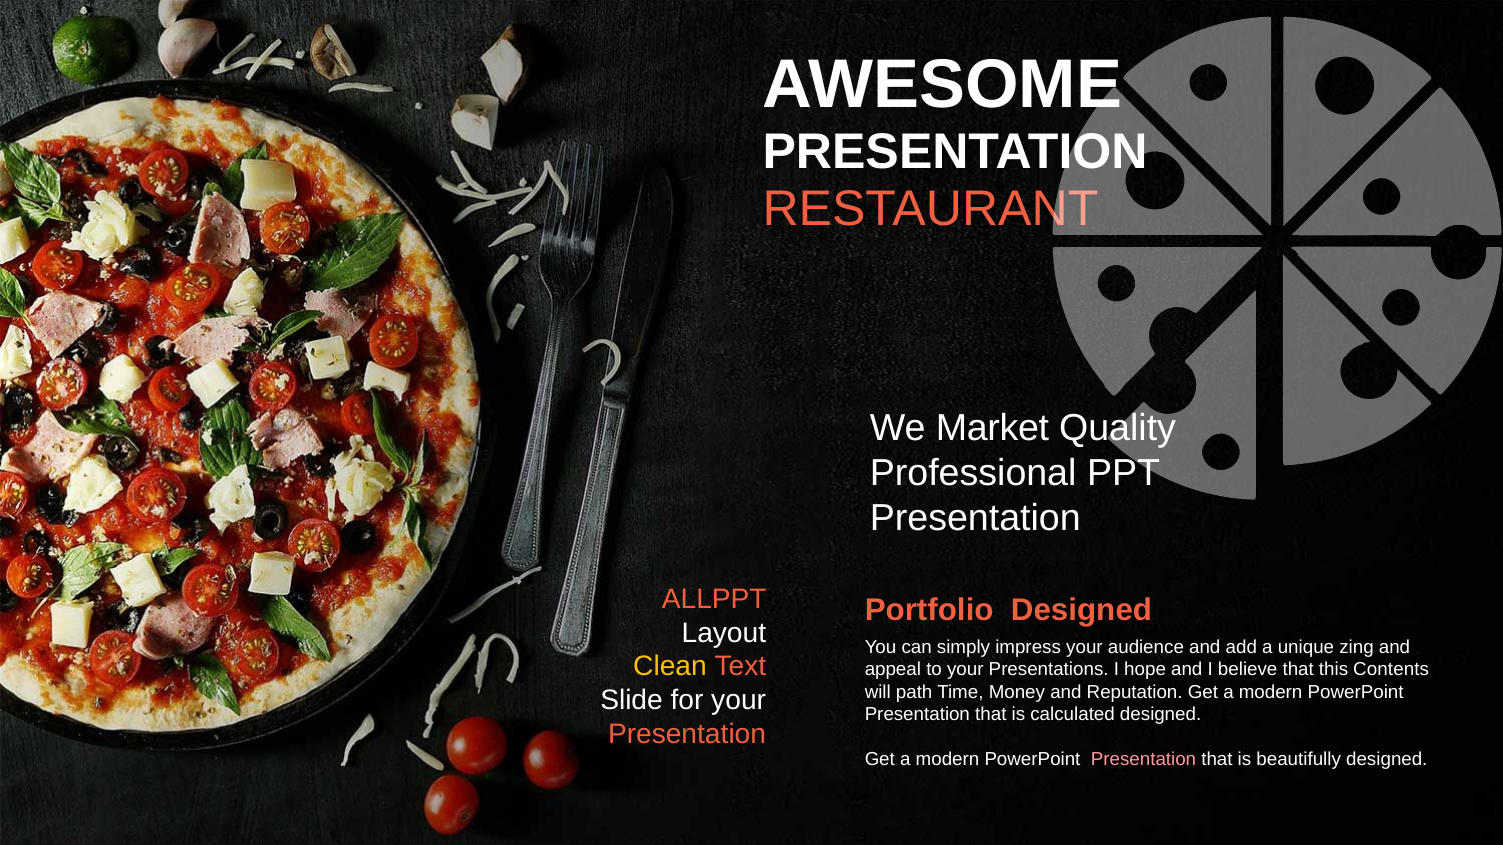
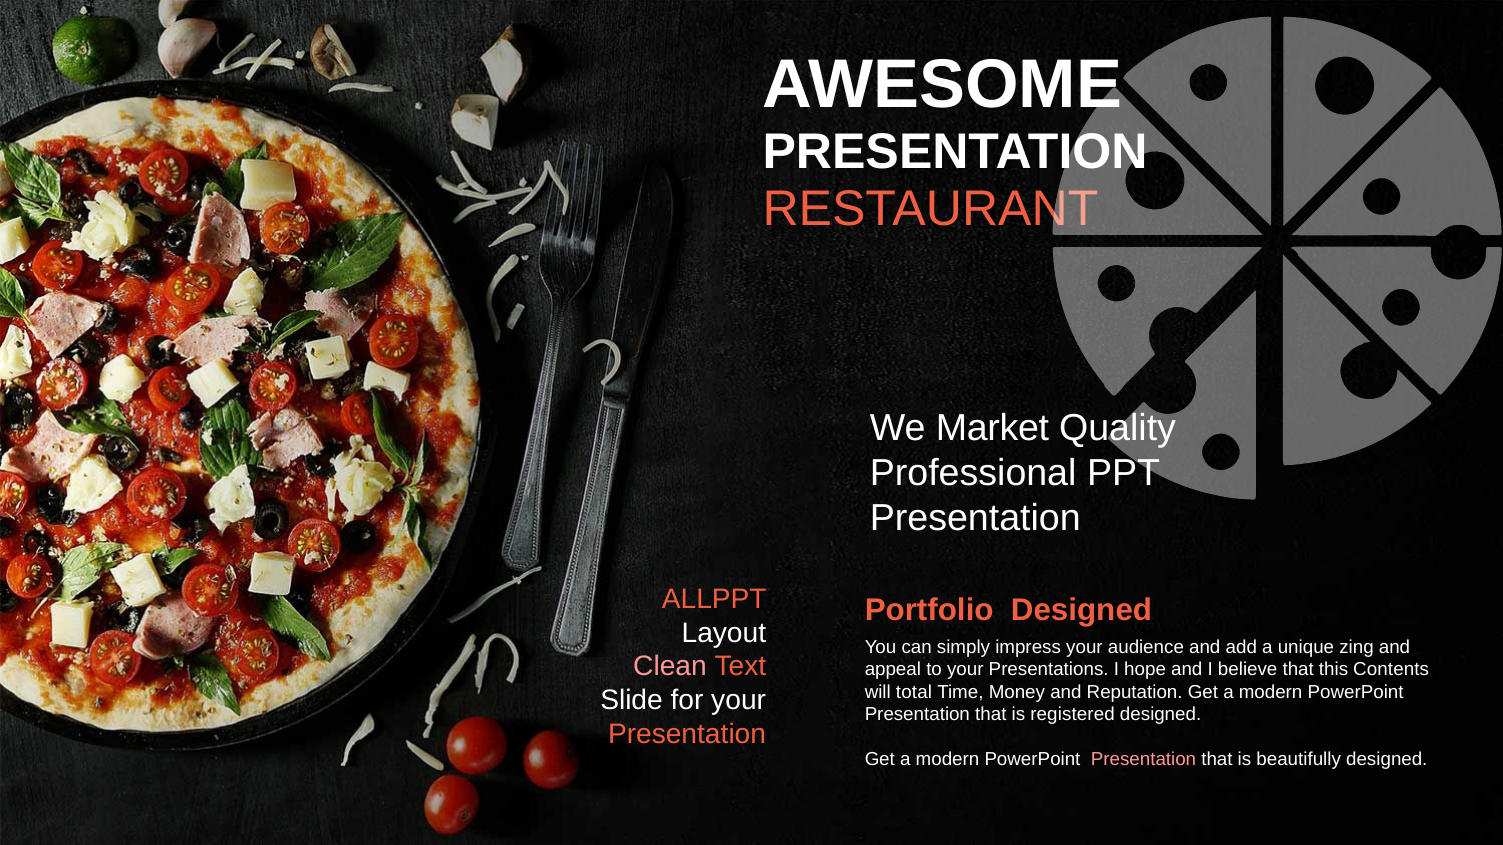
Clean colour: yellow -> pink
path: path -> total
calculated: calculated -> registered
